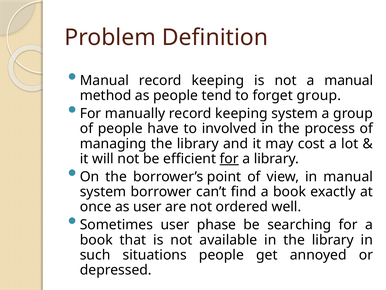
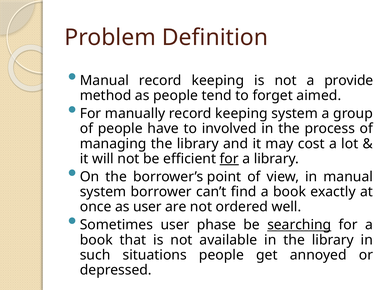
a manual: manual -> provide
forget group: group -> aimed
searching underline: none -> present
